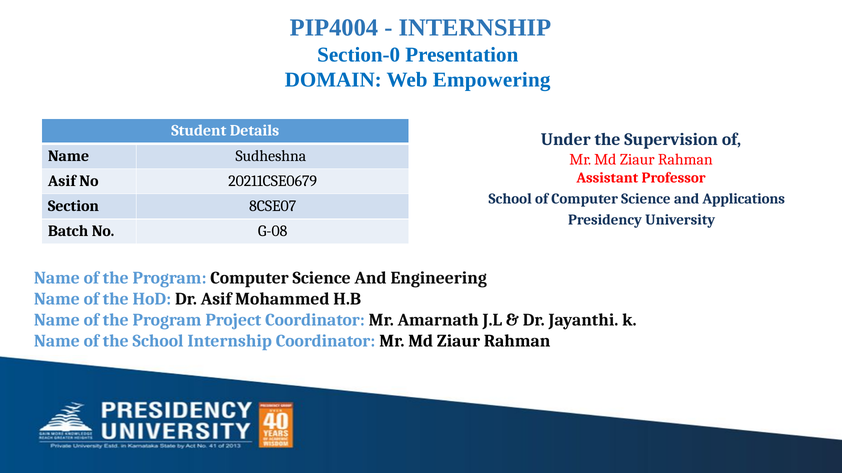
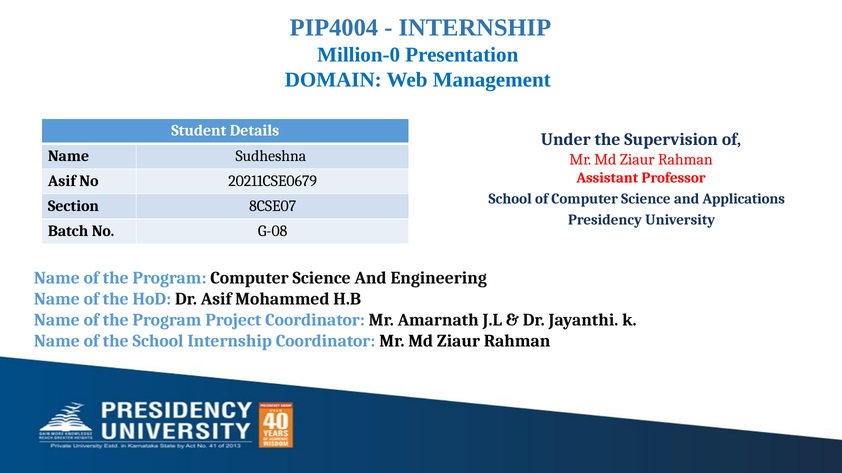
Section-0: Section-0 -> Million-0
Empowering: Empowering -> Management
